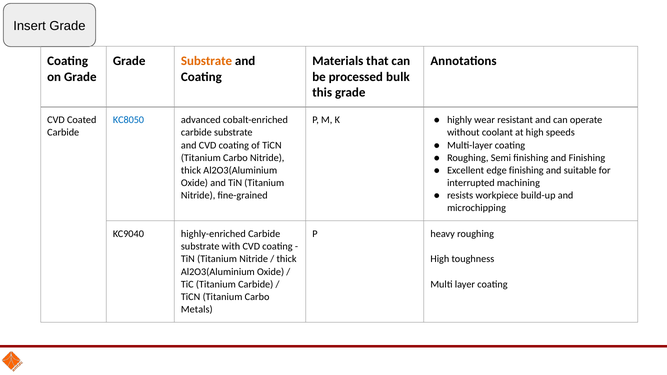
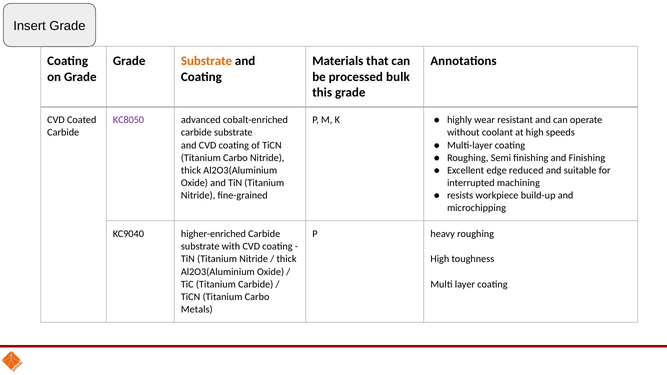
KC8050 colour: blue -> purple
edge finishing: finishing -> reduced
highly-enriched: highly-enriched -> higher-enriched
